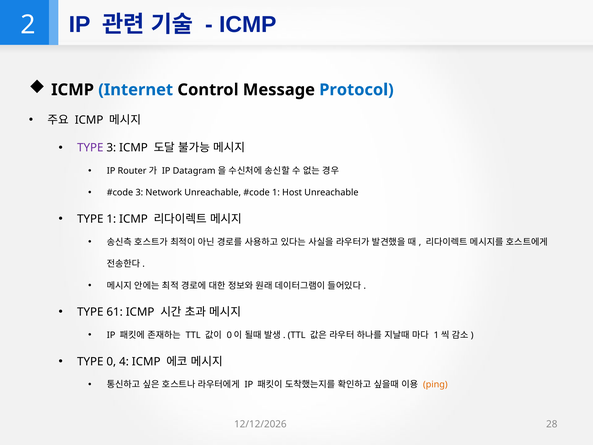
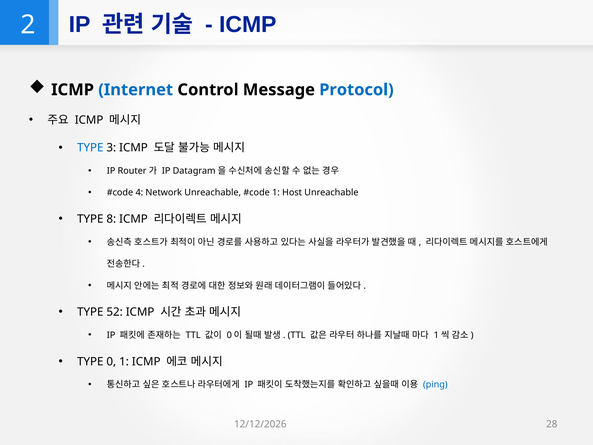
TYPE at (90, 148) colour: purple -> blue
3 at (139, 193): 3 -> 4
TYPE 1: 1 -> 8
61: 61 -> 52
0 4: 4 -> 1
ping colour: orange -> blue
